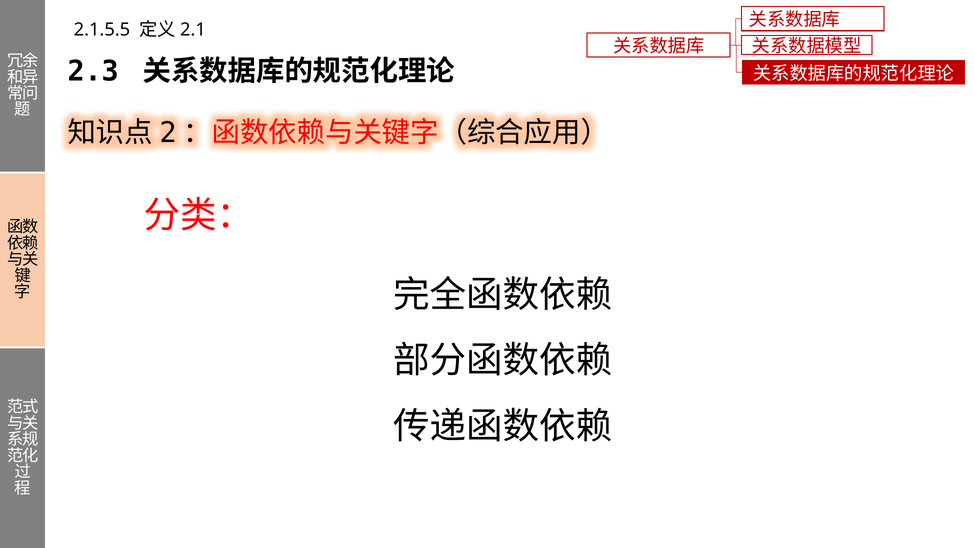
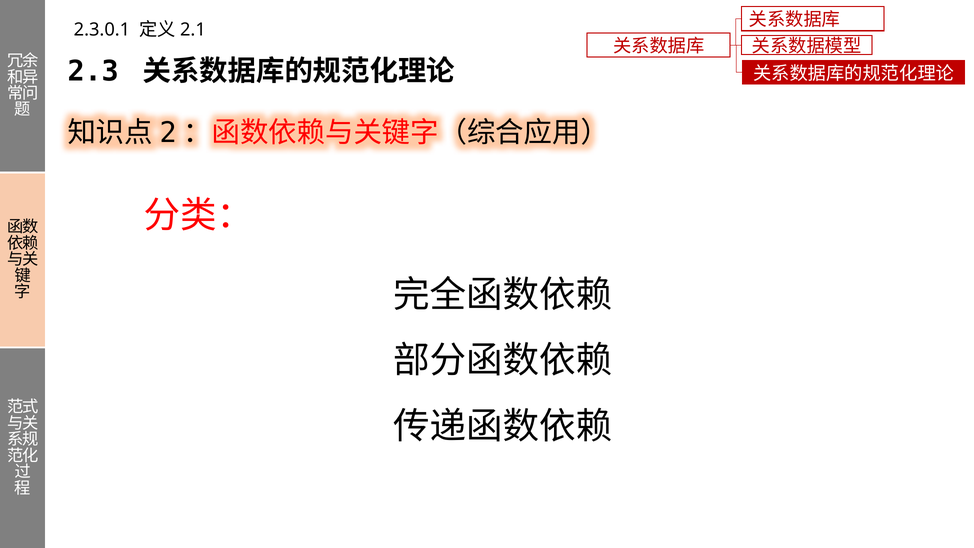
2.1.5.5: 2.1.5.5 -> 2.3.0.1
